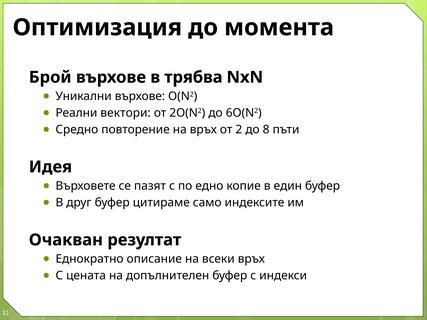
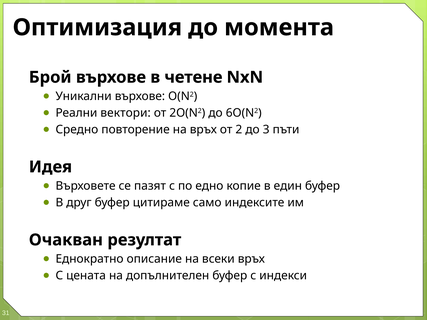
трябва: трябва -> четене
8: 8 -> 3
